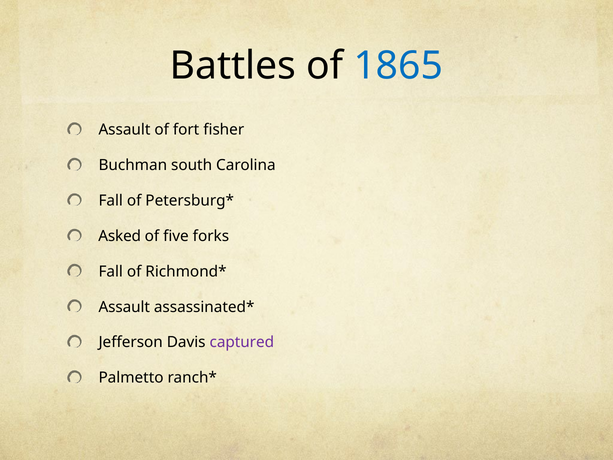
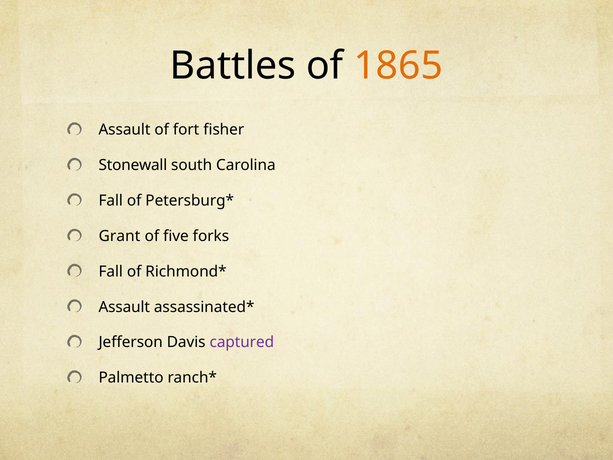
1865 colour: blue -> orange
Buchman: Buchman -> Stonewall
Asked: Asked -> Grant
